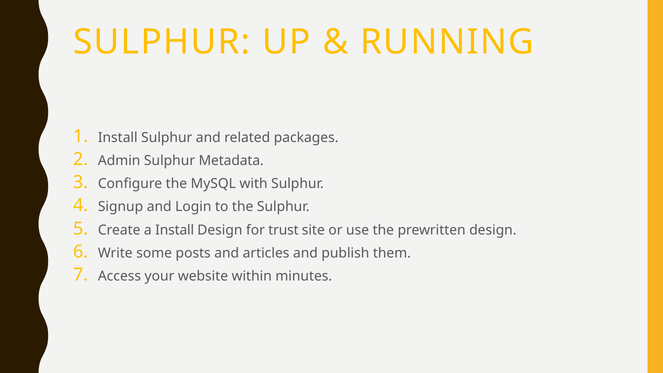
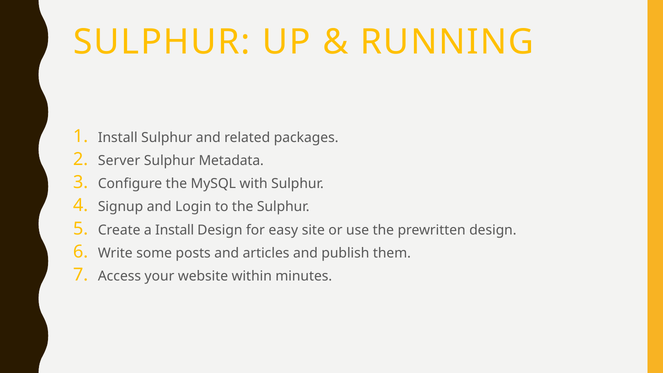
Admin: Admin -> Server
trust: trust -> easy
